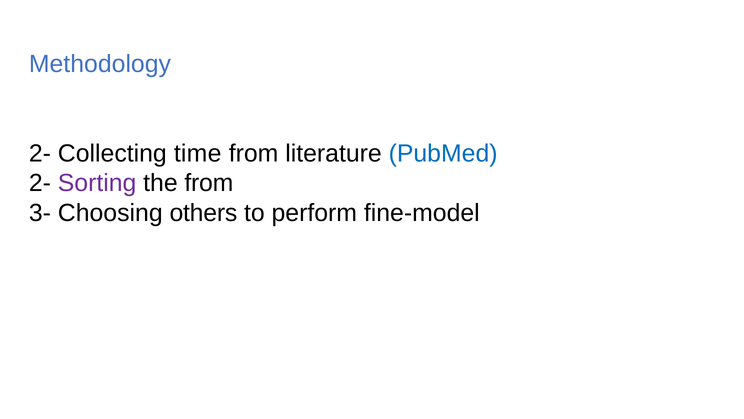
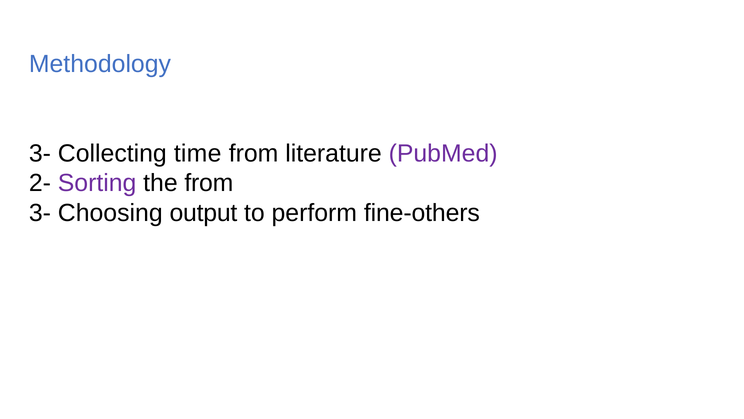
2- at (40, 153): 2- -> 3-
PubMed colour: blue -> purple
others: others -> output
fine-model: fine-model -> fine-others
